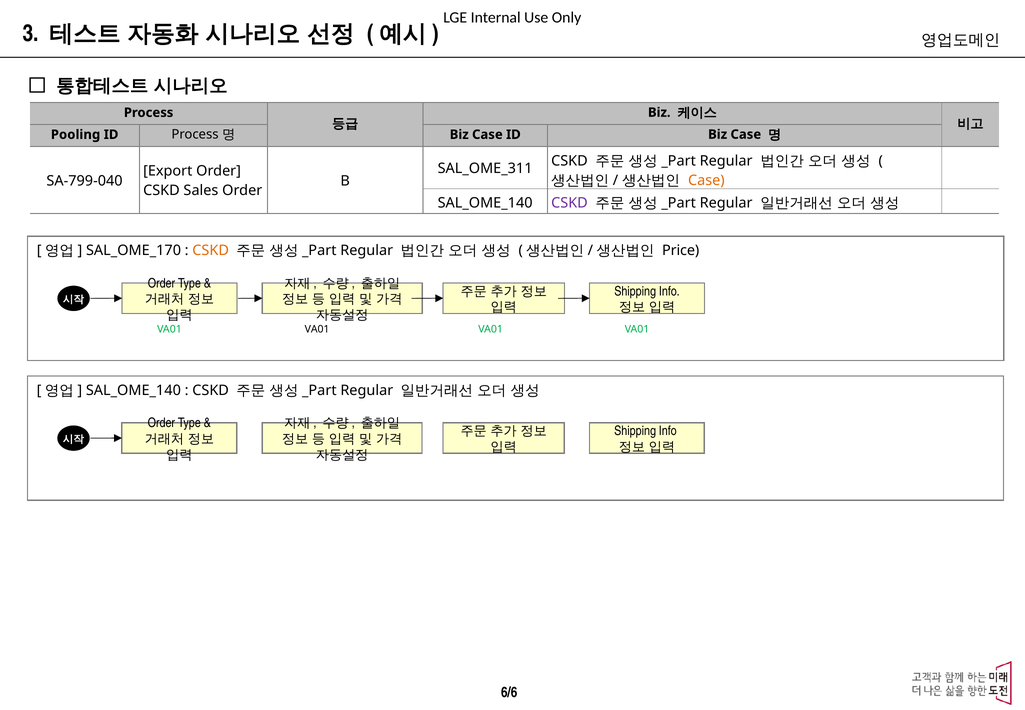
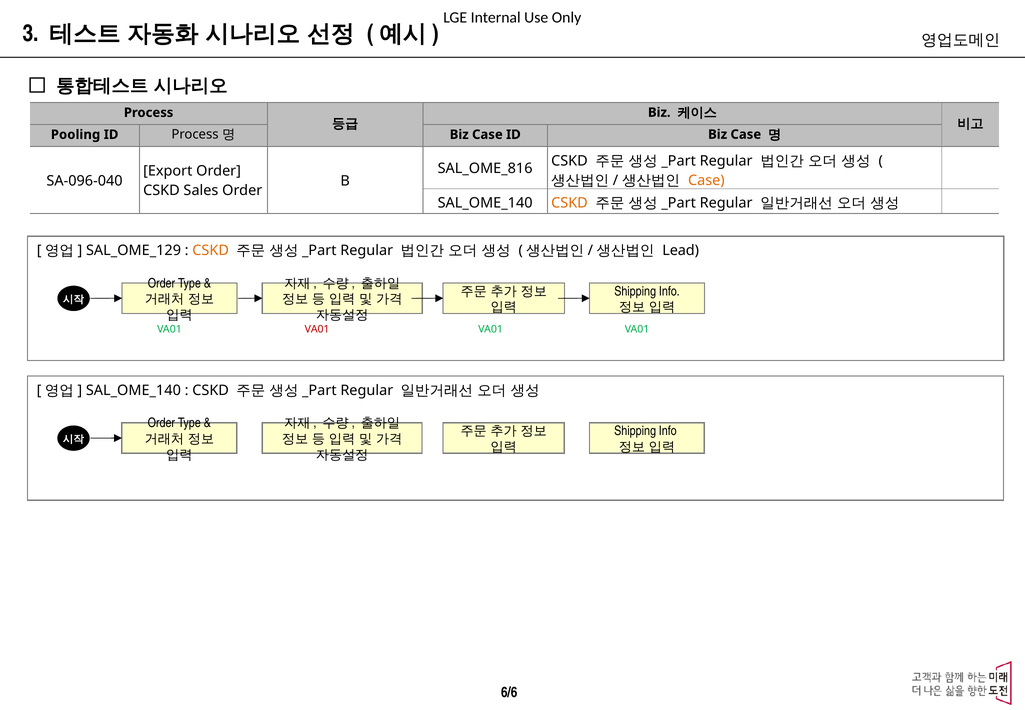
SAL_OME_311: SAL_OME_311 -> SAL_OME_816
SA-799-040: SA-799-040 -> SA-096-040
CSKD at (569, 203) colour: purple -> orange
SAL_OME_170: SAL_OME_170 -> SAL_OME_129
Price: Price -> Lead
VA01 at (317, 329) colour: black -> red
